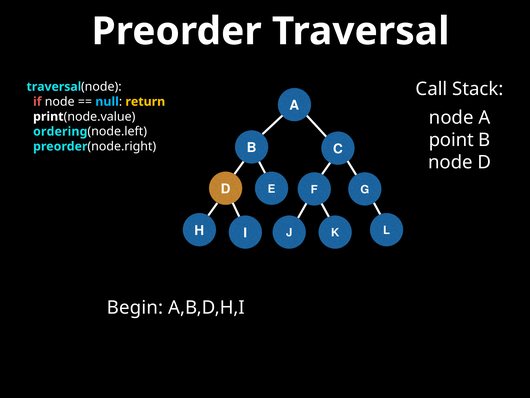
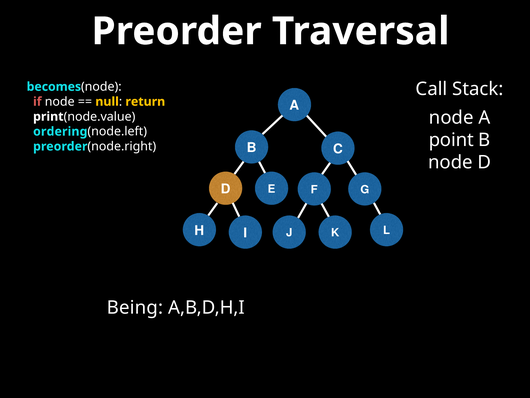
traversal at (54, 87): traversal -> becomes
null colour: light blue -> yellow
Begin: Begin -> Being
